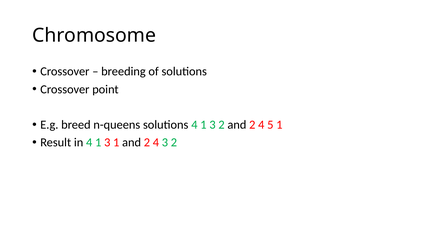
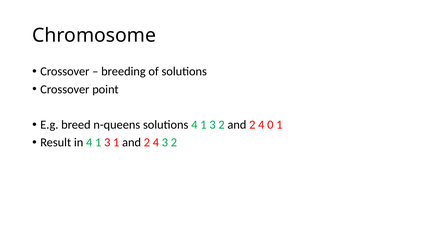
5: 5 -> 0
